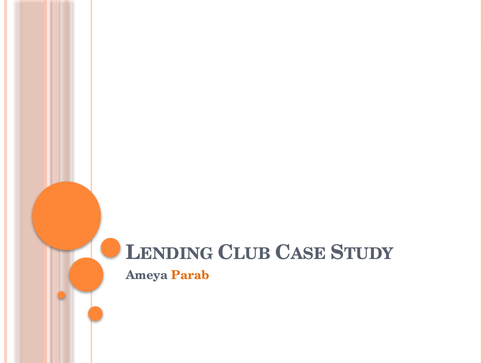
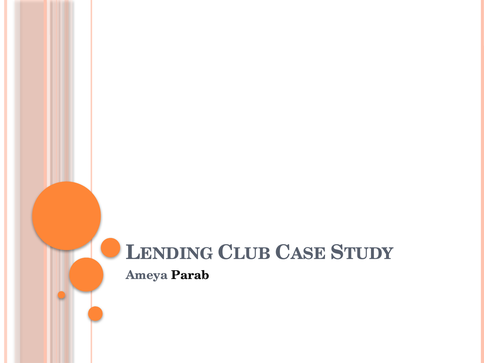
Parab colour: orange -> black
